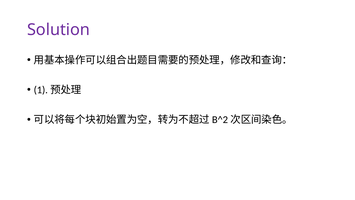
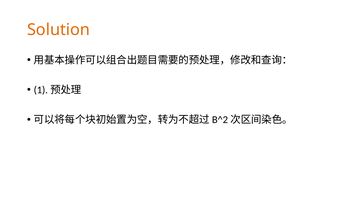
Solution colour: purple -> orange
